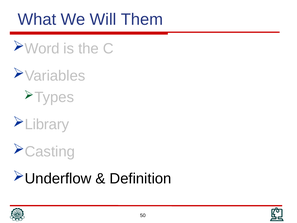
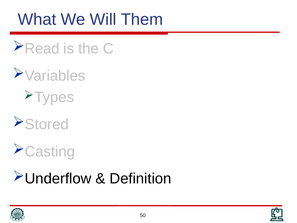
Word: Word -> Read
Library: Library -> Stored
